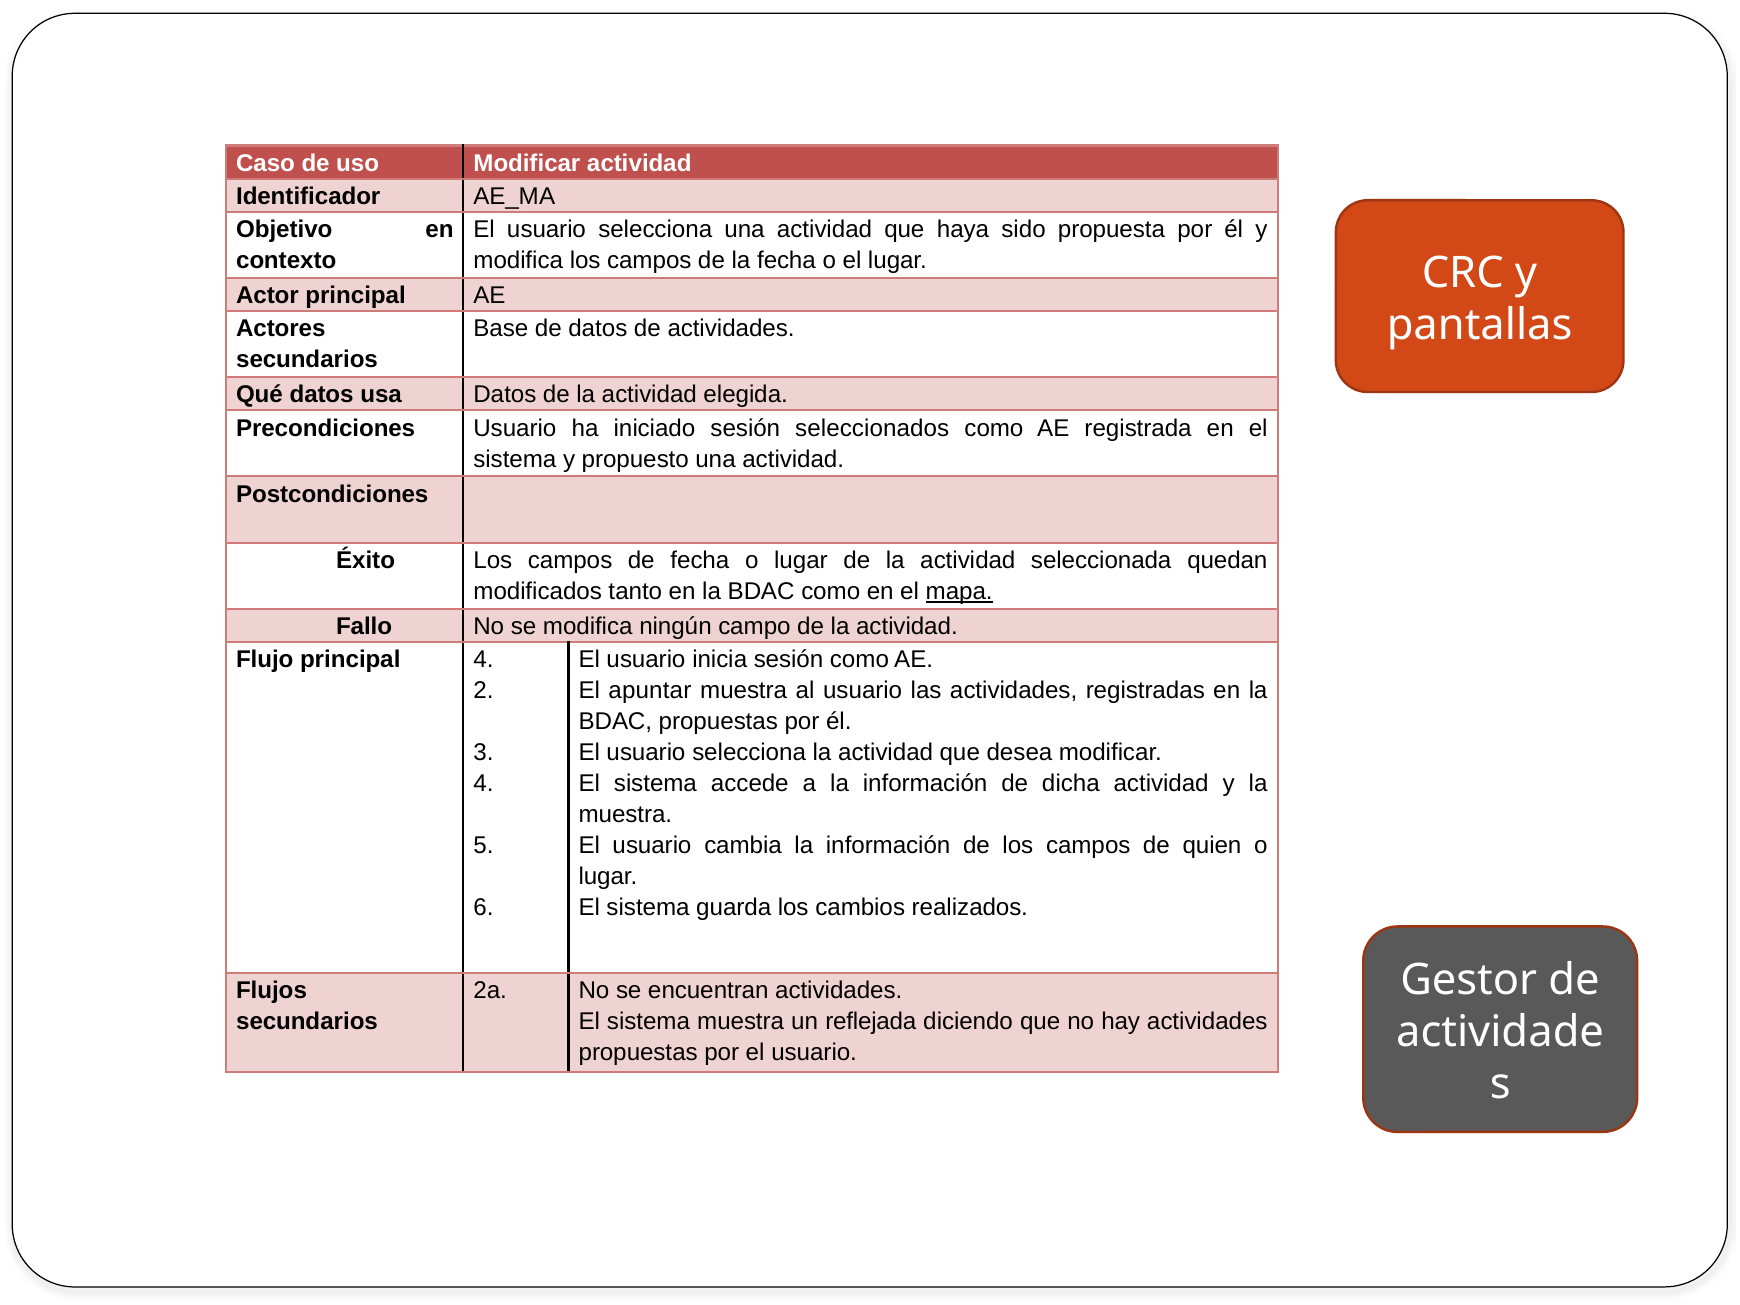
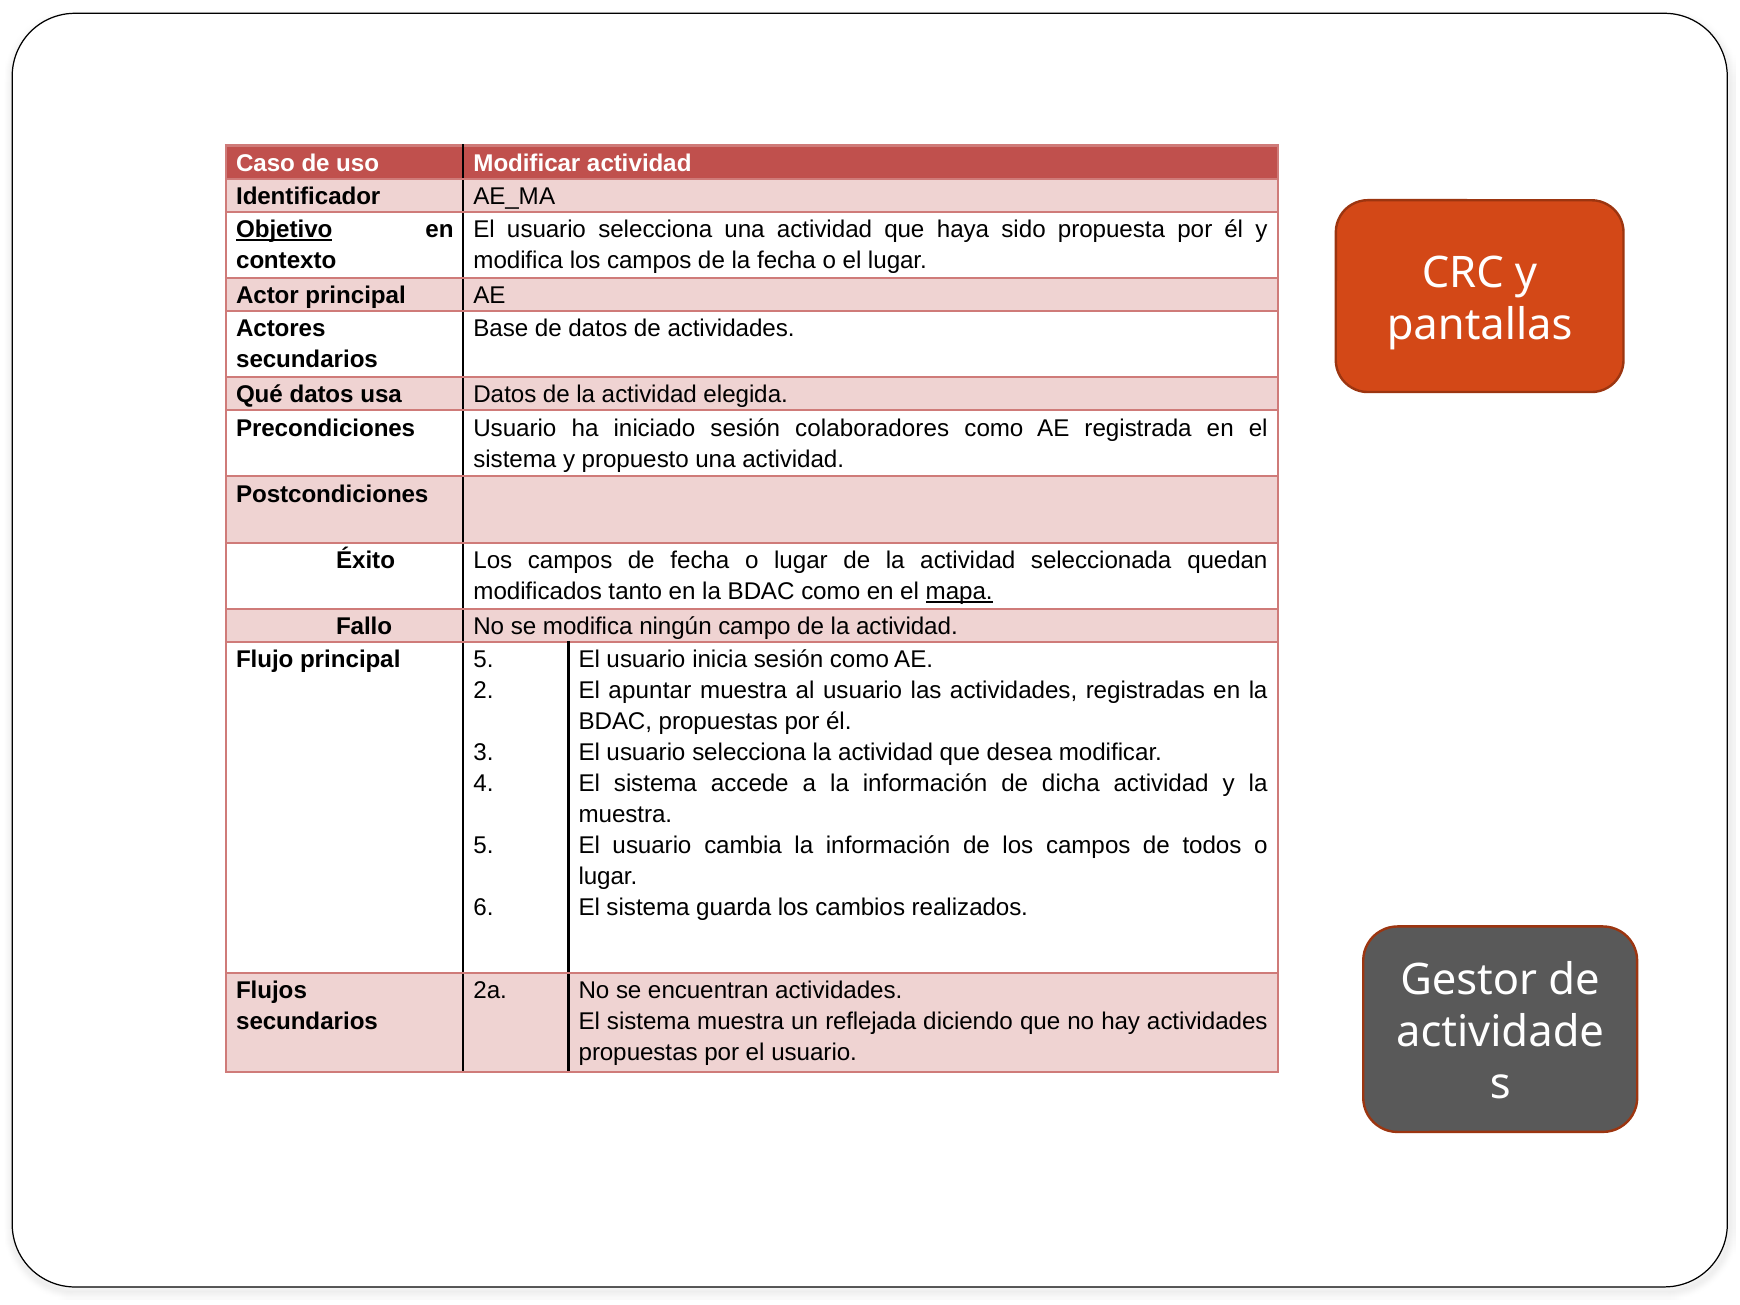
Objetivo underline: none -> present
seleccionados: seleccionados -> colaboradores
principal 4: 4 -> 5
quien: quien -> todos
